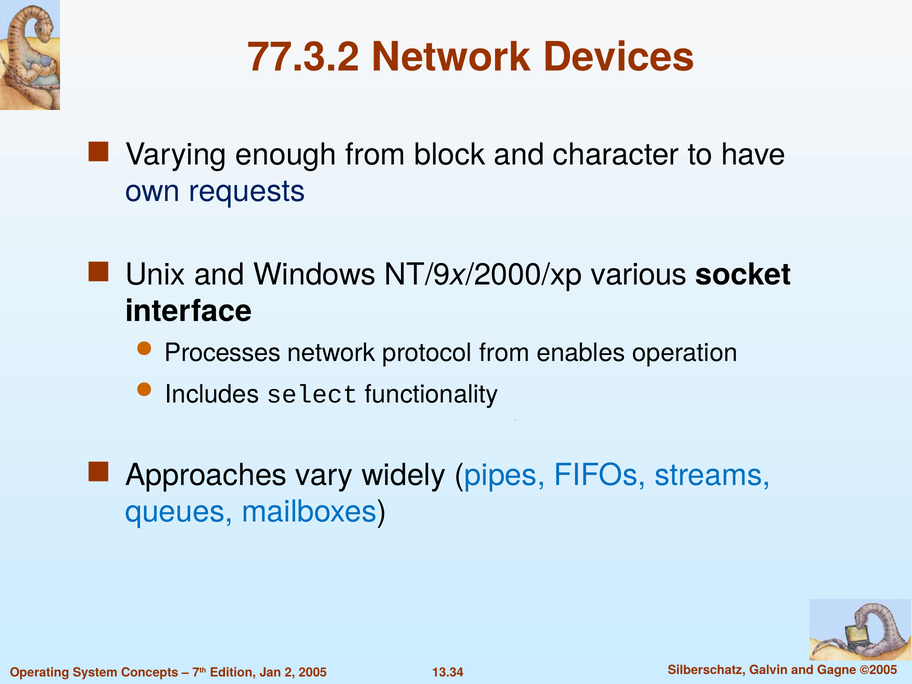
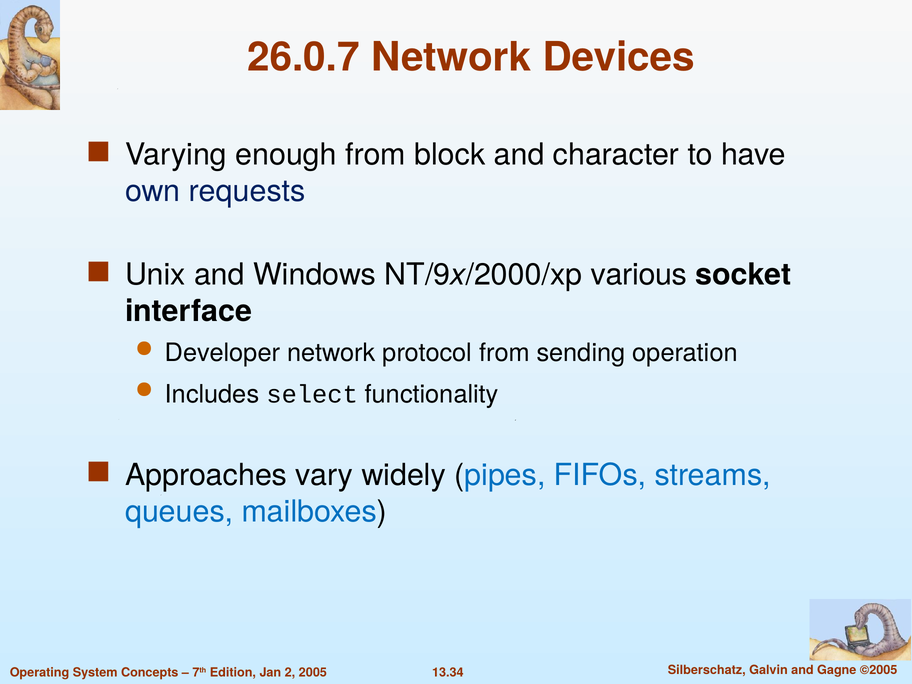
77.3.2: 77.3.2 -> 26.0.7
Processes: Processes -> Developer
enables: enables -> sending
